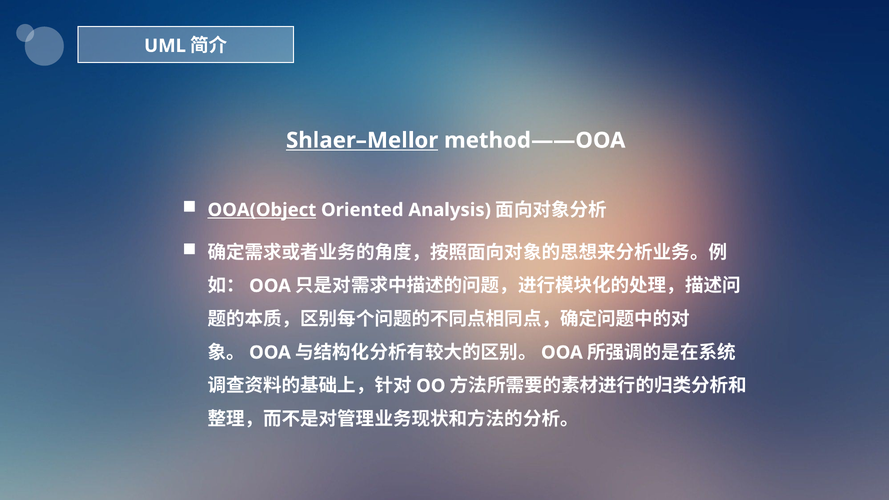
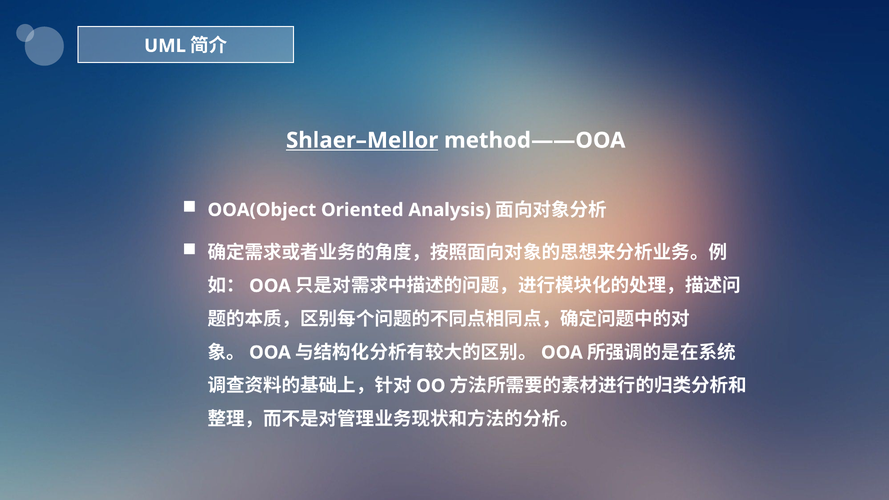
OOA(Object underline: present -> none
